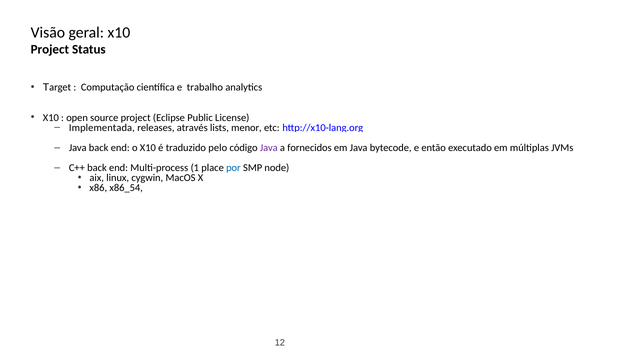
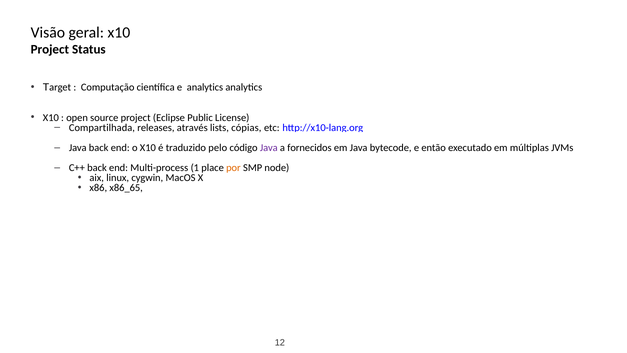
e trabalho: trabalho -> analytics
Implementada: Implementada -> Compartilhada
menor: menor -> cópias
por colour: blue -> orange
x86_54: x86_54 -> x86_65
